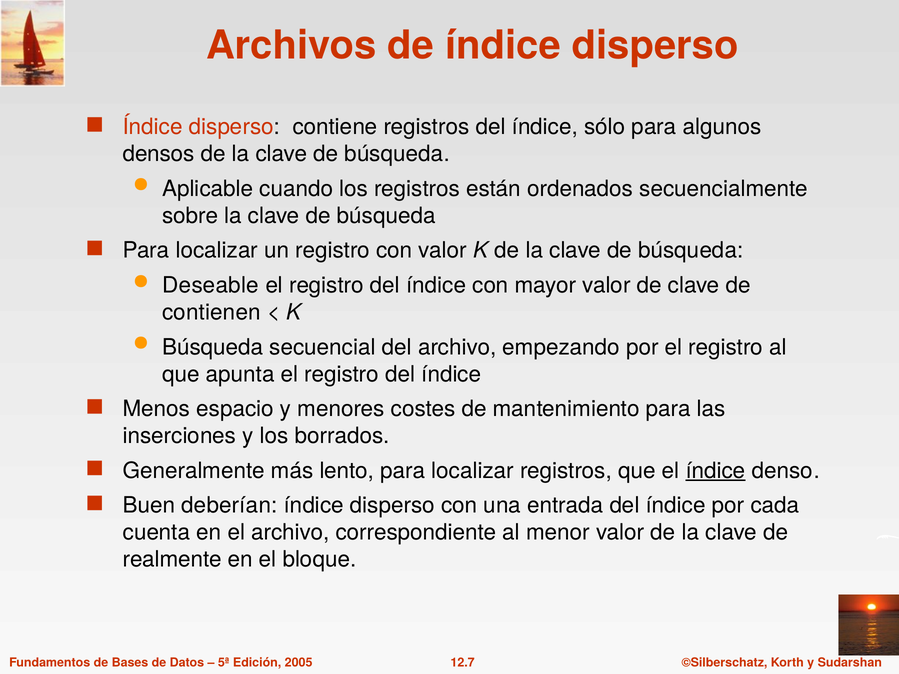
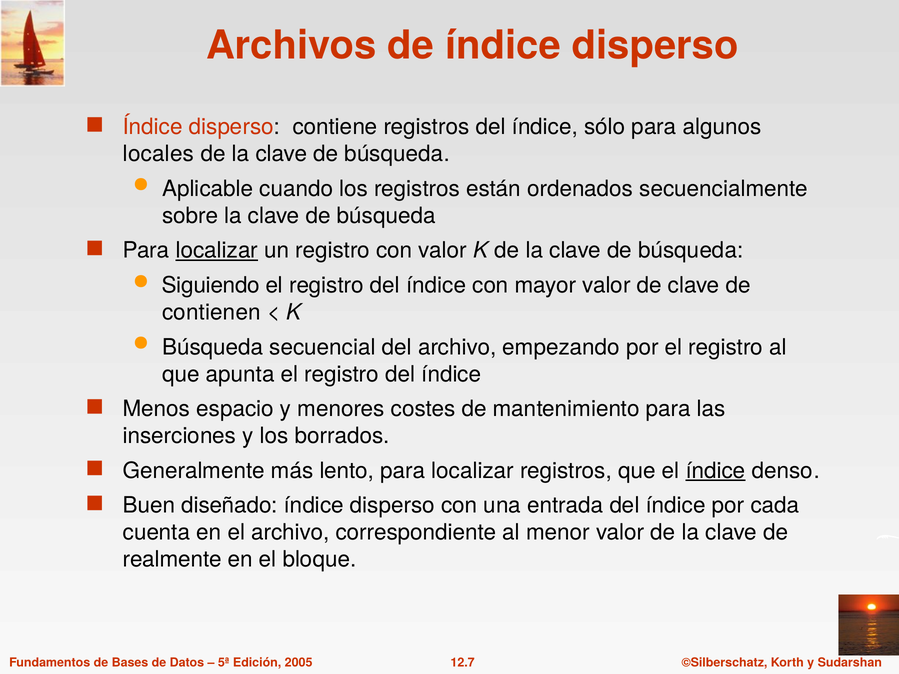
densos: densos -> locales
localizar at (217, 251) underline: none -> present
Deseable: Deseable -> Siguiendo
deberían: deberían -> diseñado
